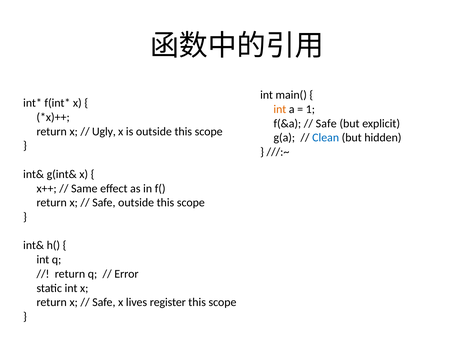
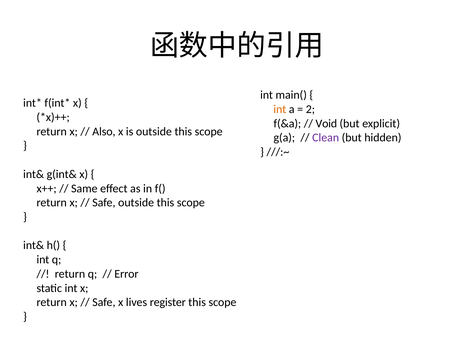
1: 1 -> 2
Safe at (326, 123): Safe -> Void
Ugly: Ugly -> Also
Clean colour: blue -> purple
